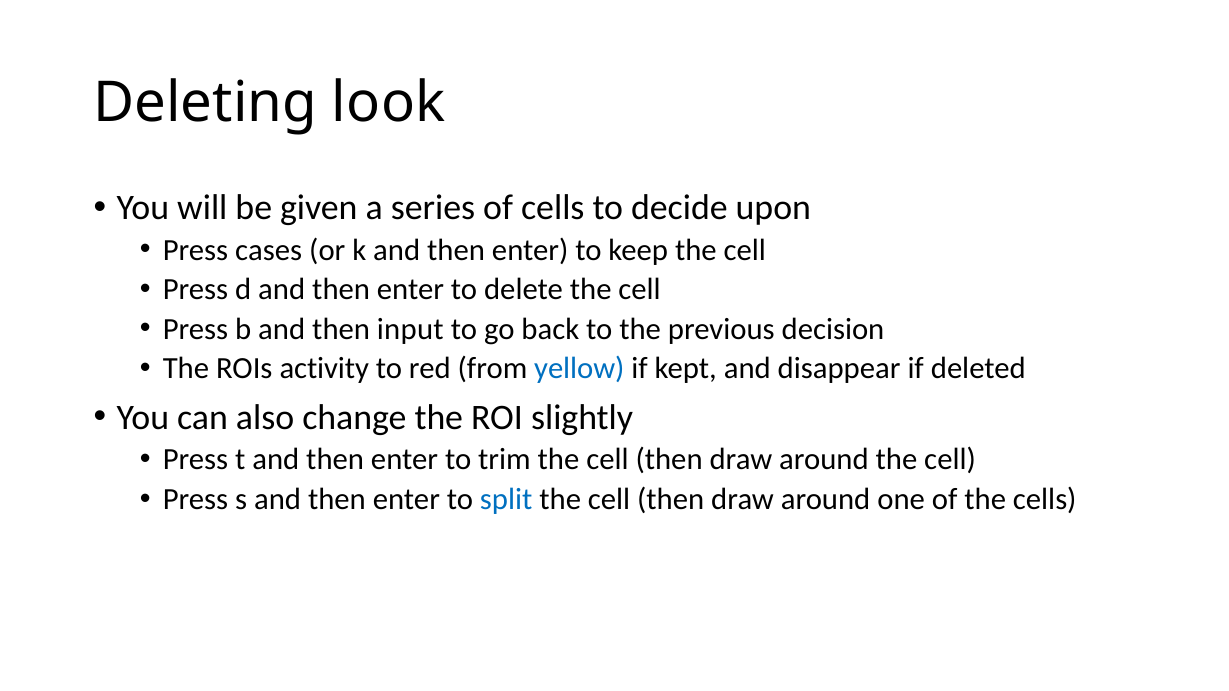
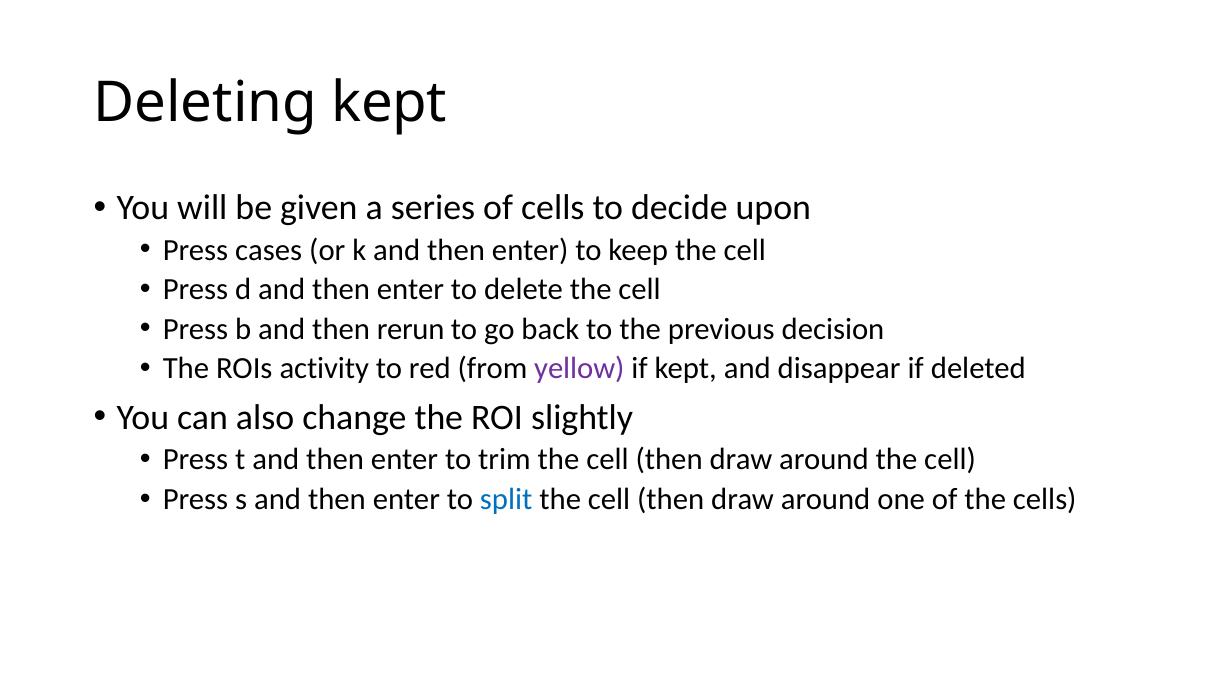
Deleting look: look -> kept
input: input -> rerun
yellow colour: blue -> purple
